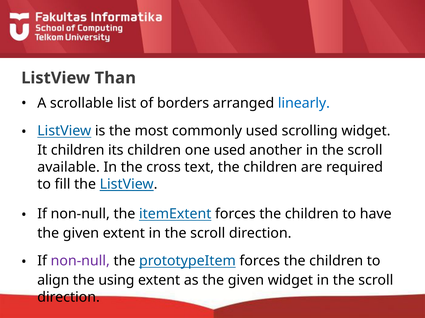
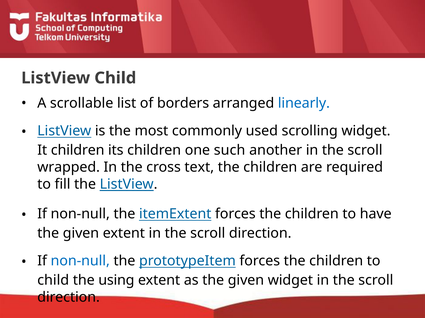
ListView Than: Than -> Child
one used: used -> such
available: available -> wrapped
non-null at (80, 261) colour: purple -> blue
align at (53, 281): align -> child
